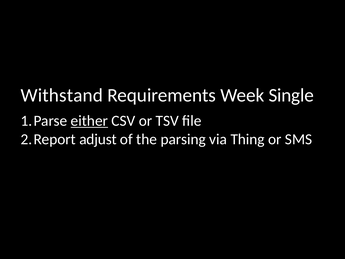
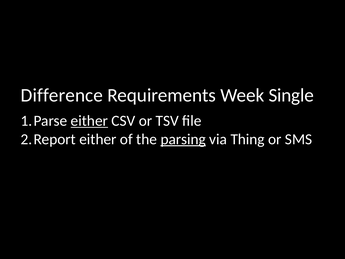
Withstand: Withstand -> Difference
adjust at (98, 139): adjust -> either
parsing underline: none -> present
